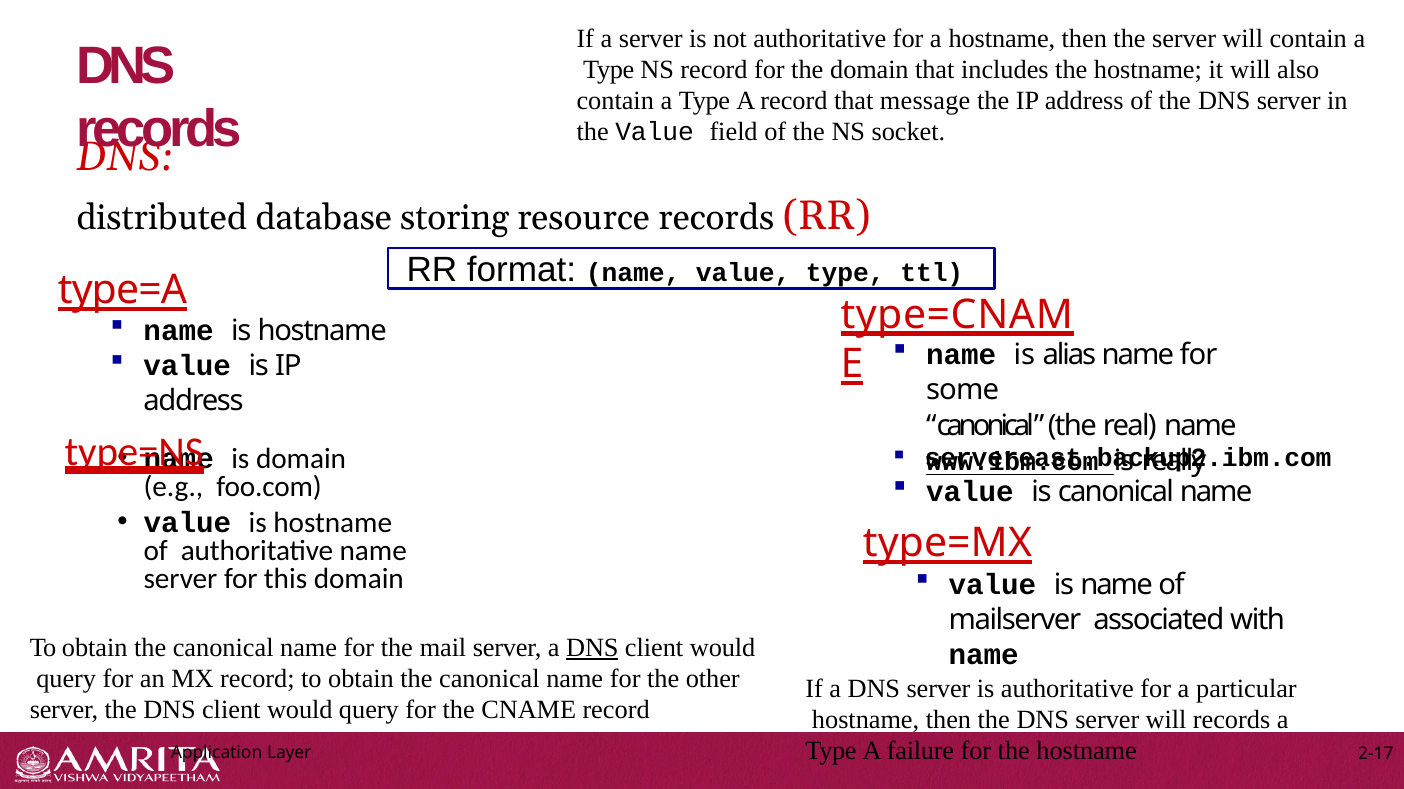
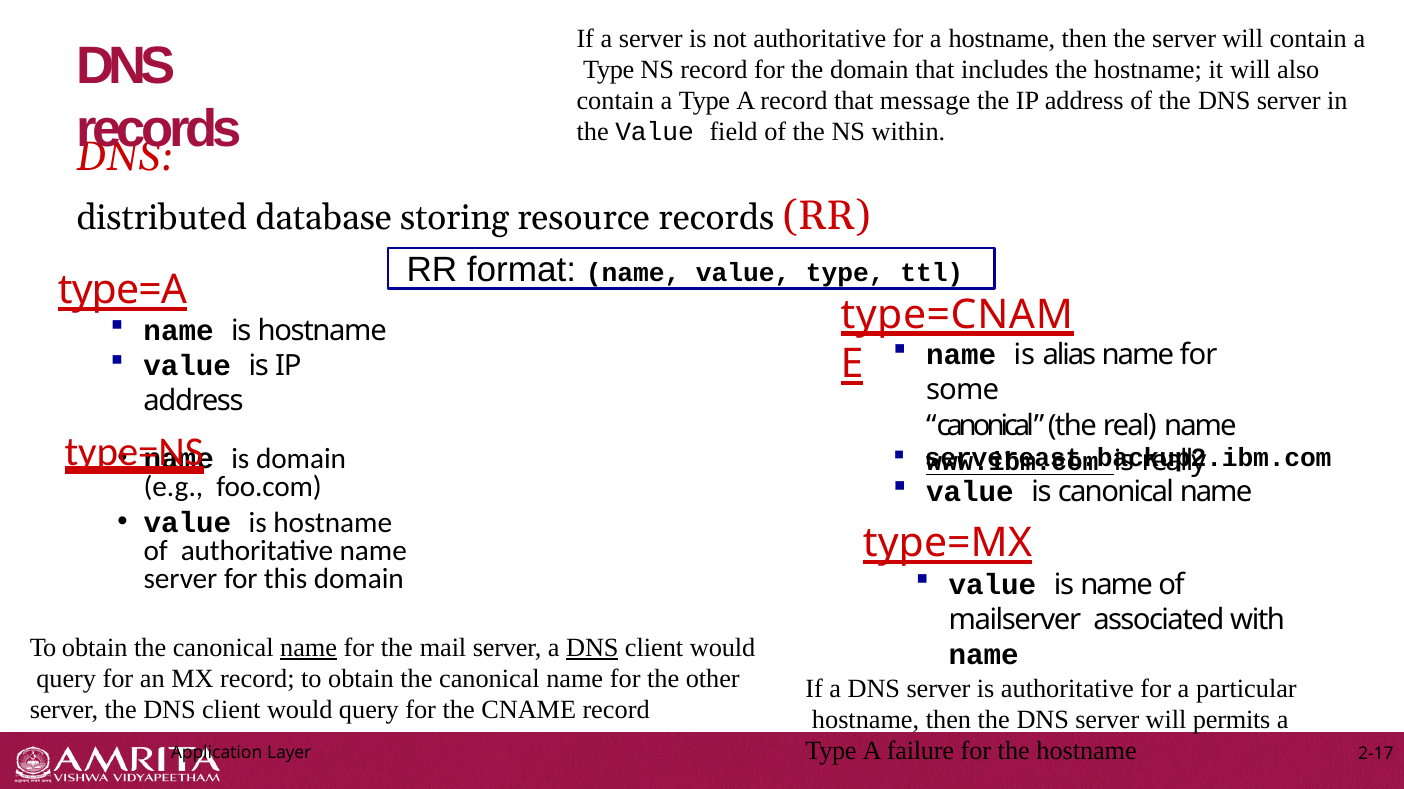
socket: socket -> within
name at (309, 648) underline: none -> present
will records: records -> permits
